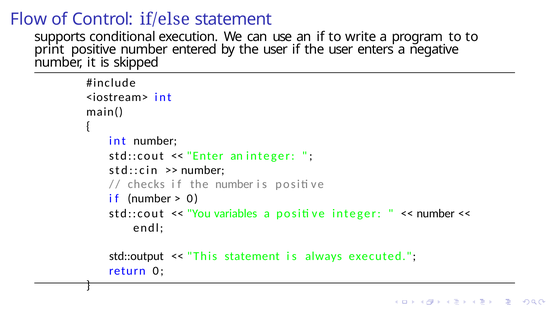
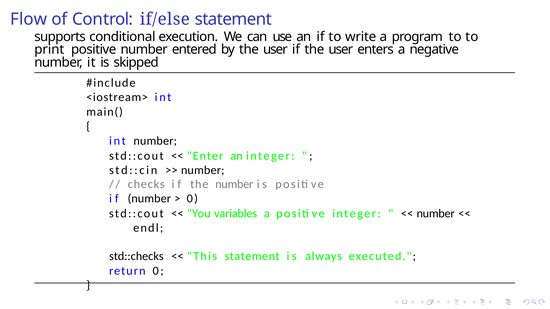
std::output: std::output -> std::checks
